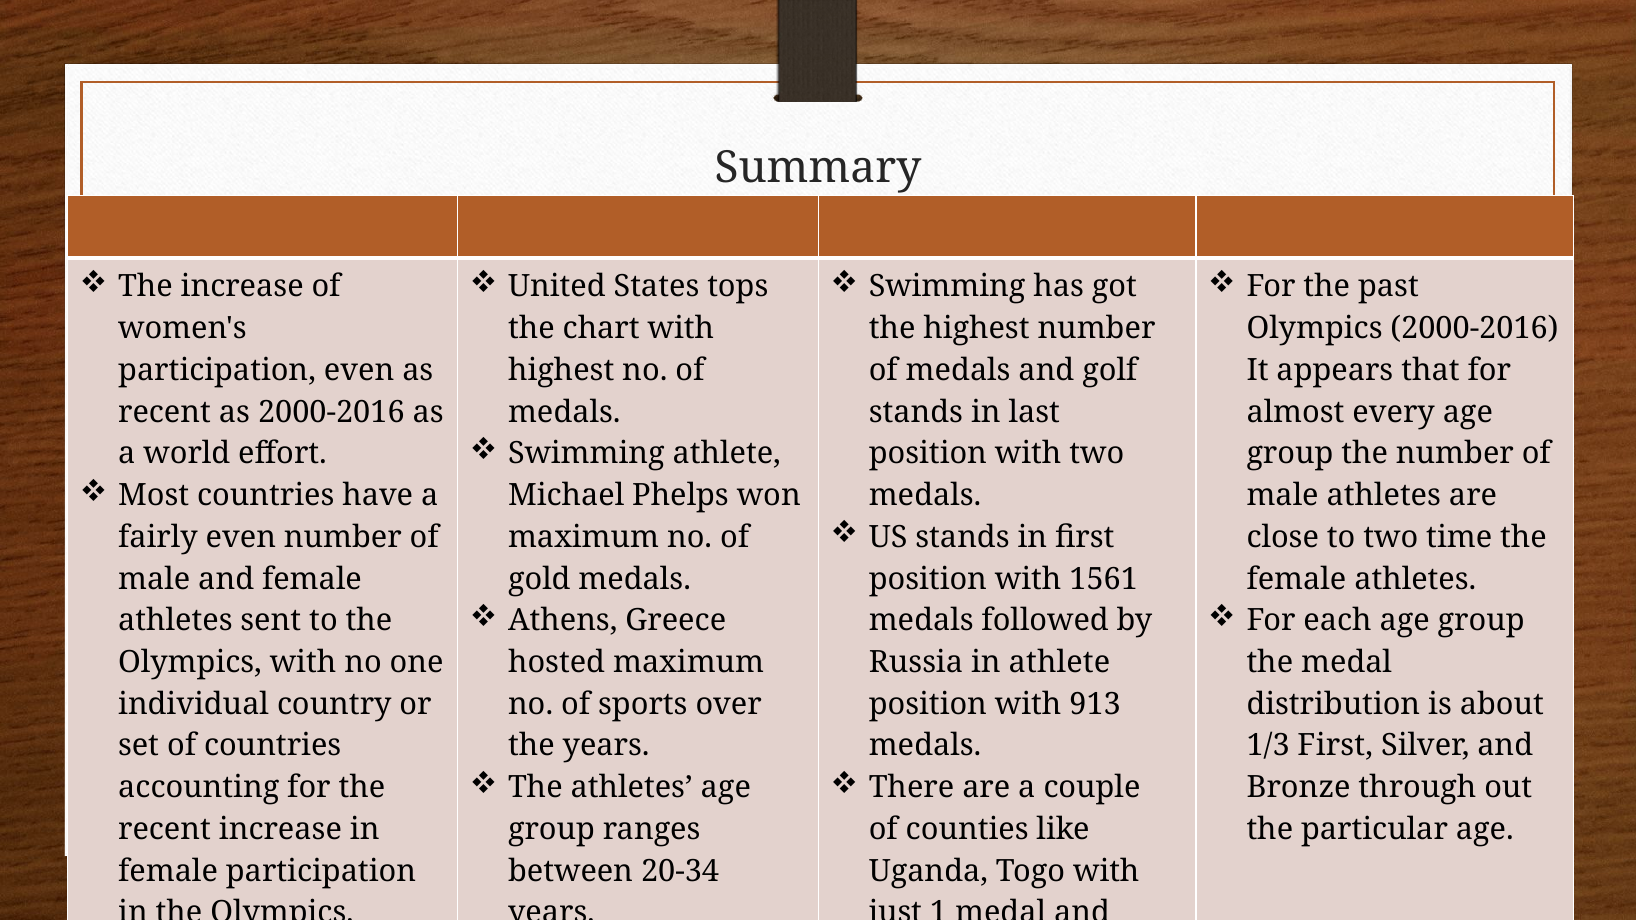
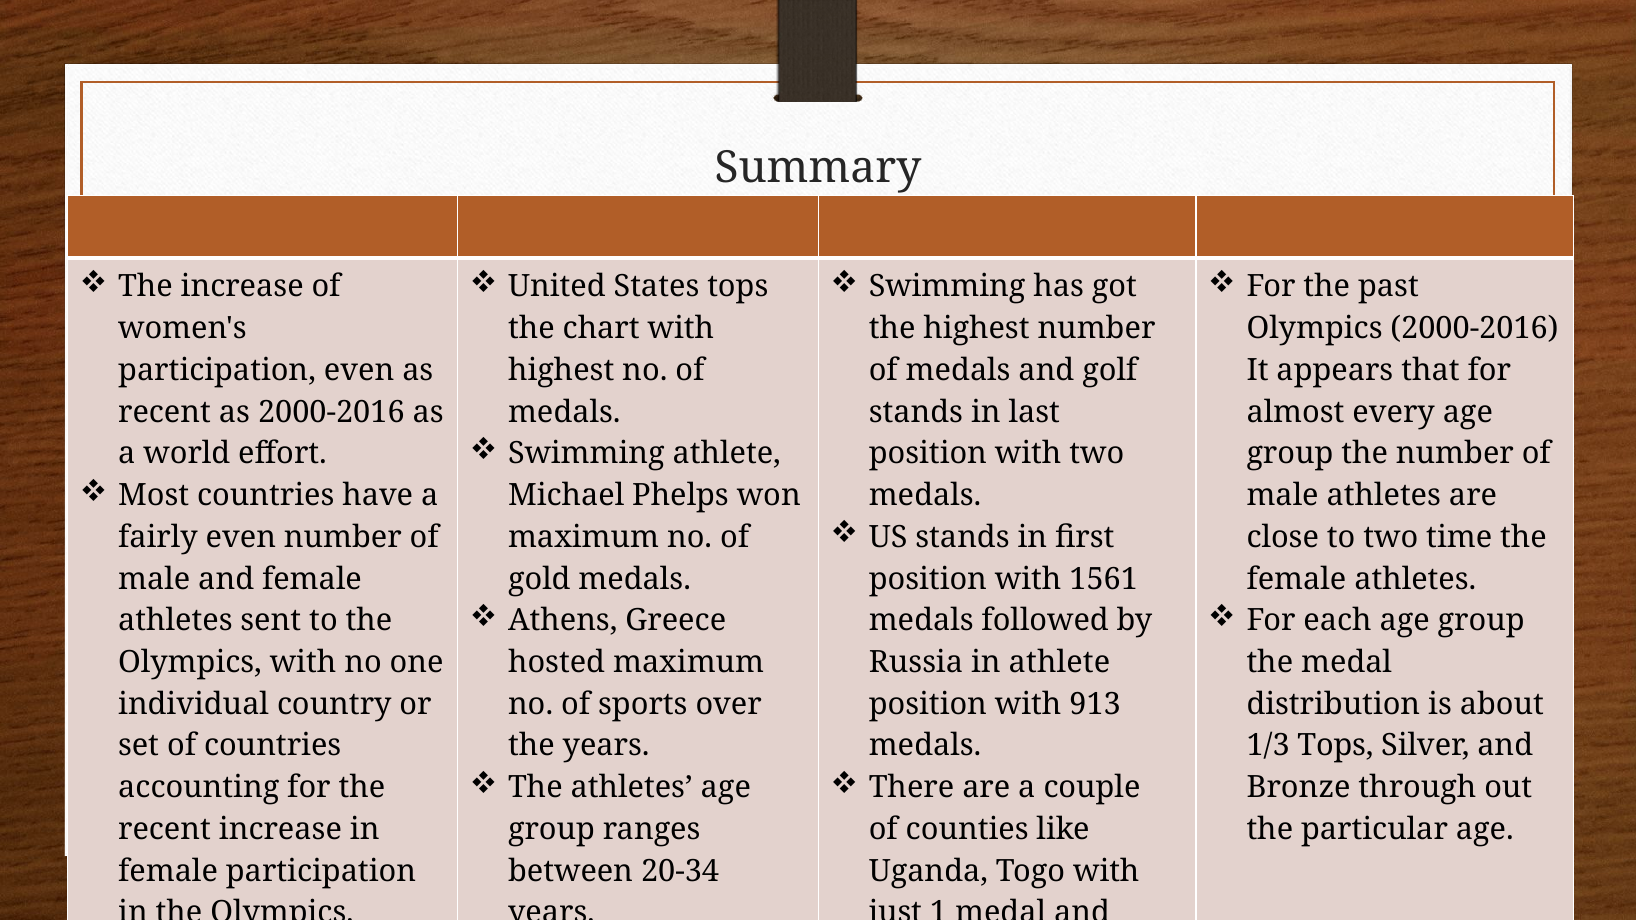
1/3 First: First -> Tops
